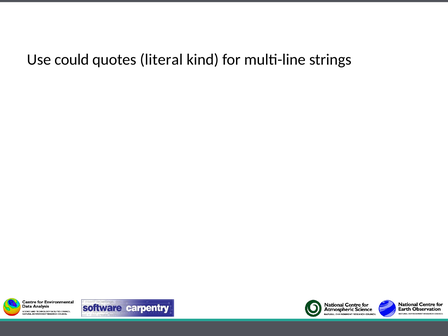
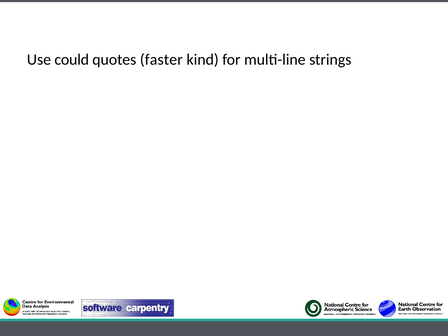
literal: literal -> faster
